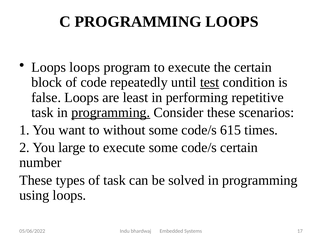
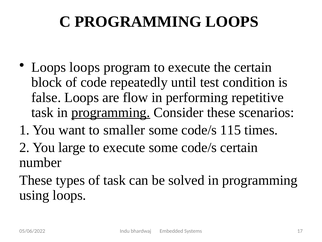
test underline: present -> none
least: least -> flow
without: without -> smaller
615: 615 -> 115
